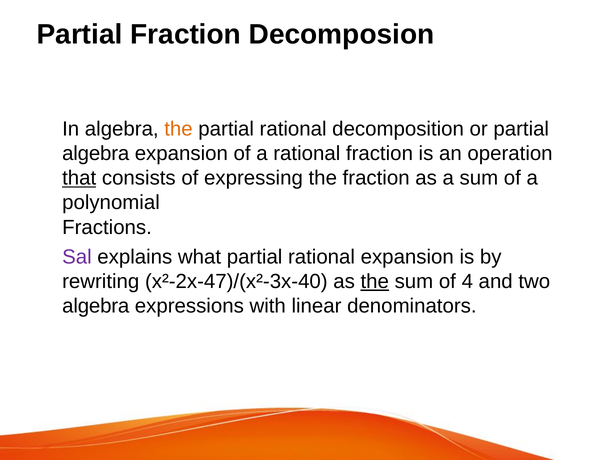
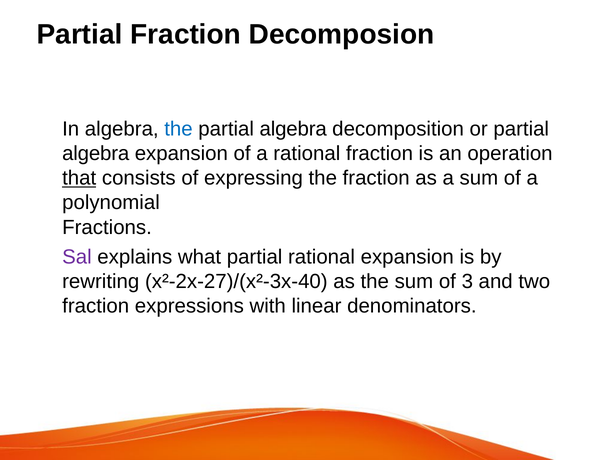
the at (178, 129) colour: orange -> blue
rational at (293, 129): rational -> algebra
x²-2x-47)/(x²-3x-40: x²-2x-47)/(x²-3x-40 -> x²-2x-27)/(x²-3x-40
the at (375, 281) underline: present -> none
4: 4 -> 3
algebra at (96, 306): algebra -> fraction
